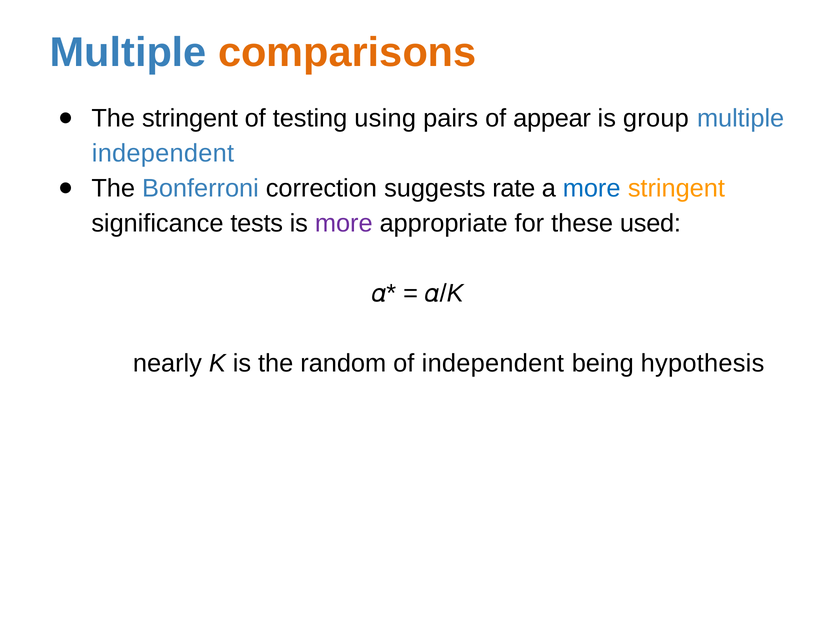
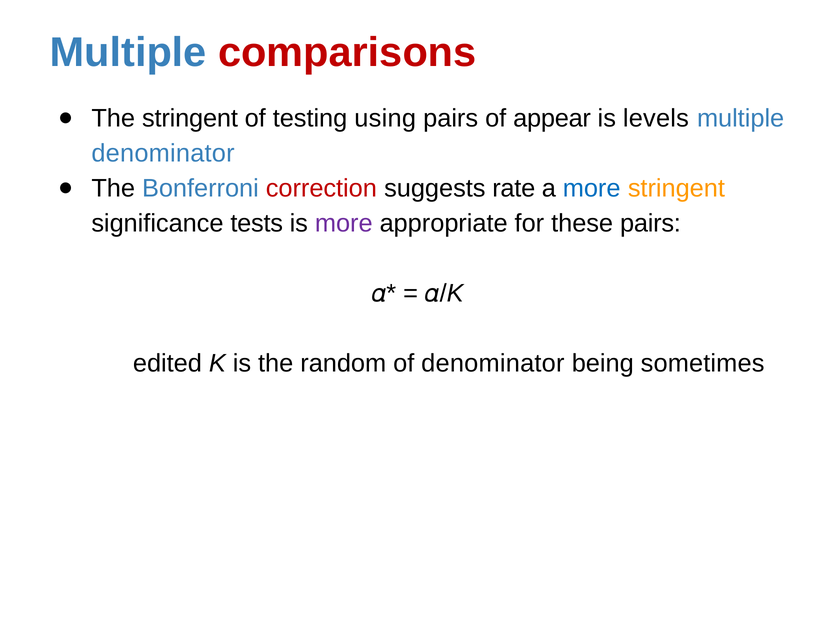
comparisons colour: orange -> red
group: group -> levels
independent at (163, 153): independent -> denominator
correction colour: black -> red
these used: used -> pairs
nearly: nearly -> edited
of independent: independent -> denominator
hypothesis: hypothesis -> sometimes
